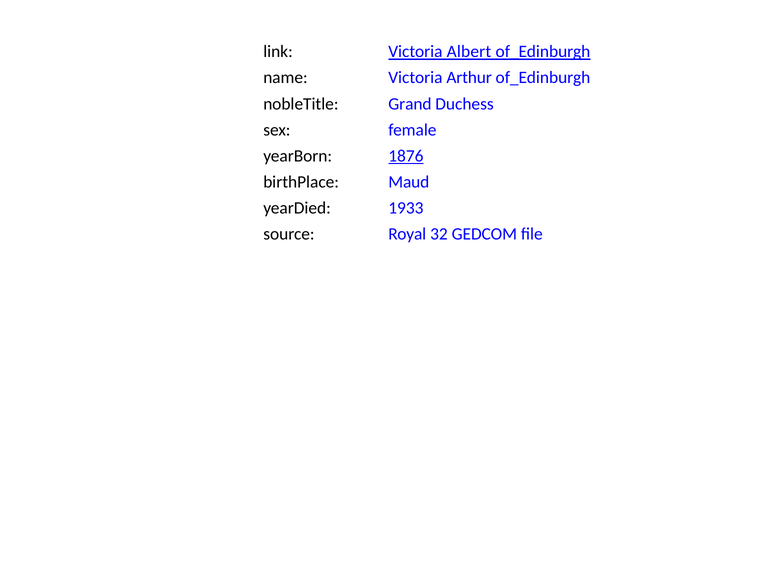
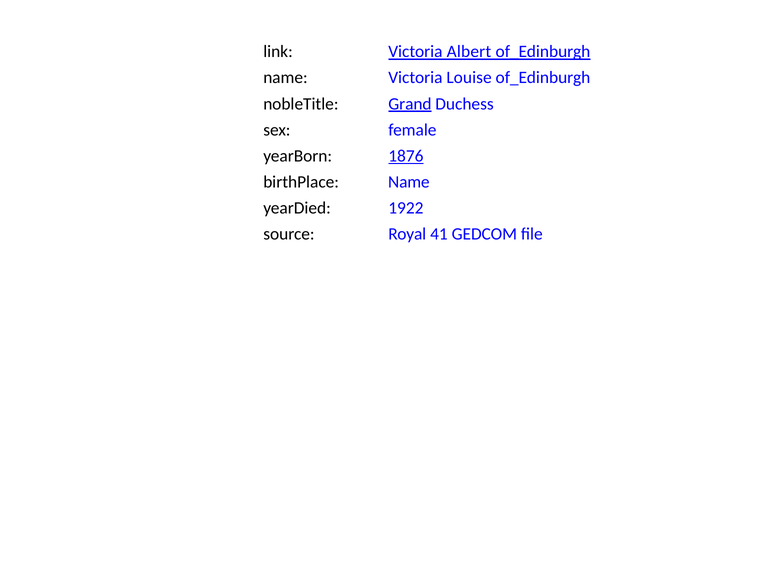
Arthur: Arthur -> Louise
Grand underline: none -> present
birthPlace Maud: Maud -> Name
1933: 1933 -> 1922
32: 32 -> 41
